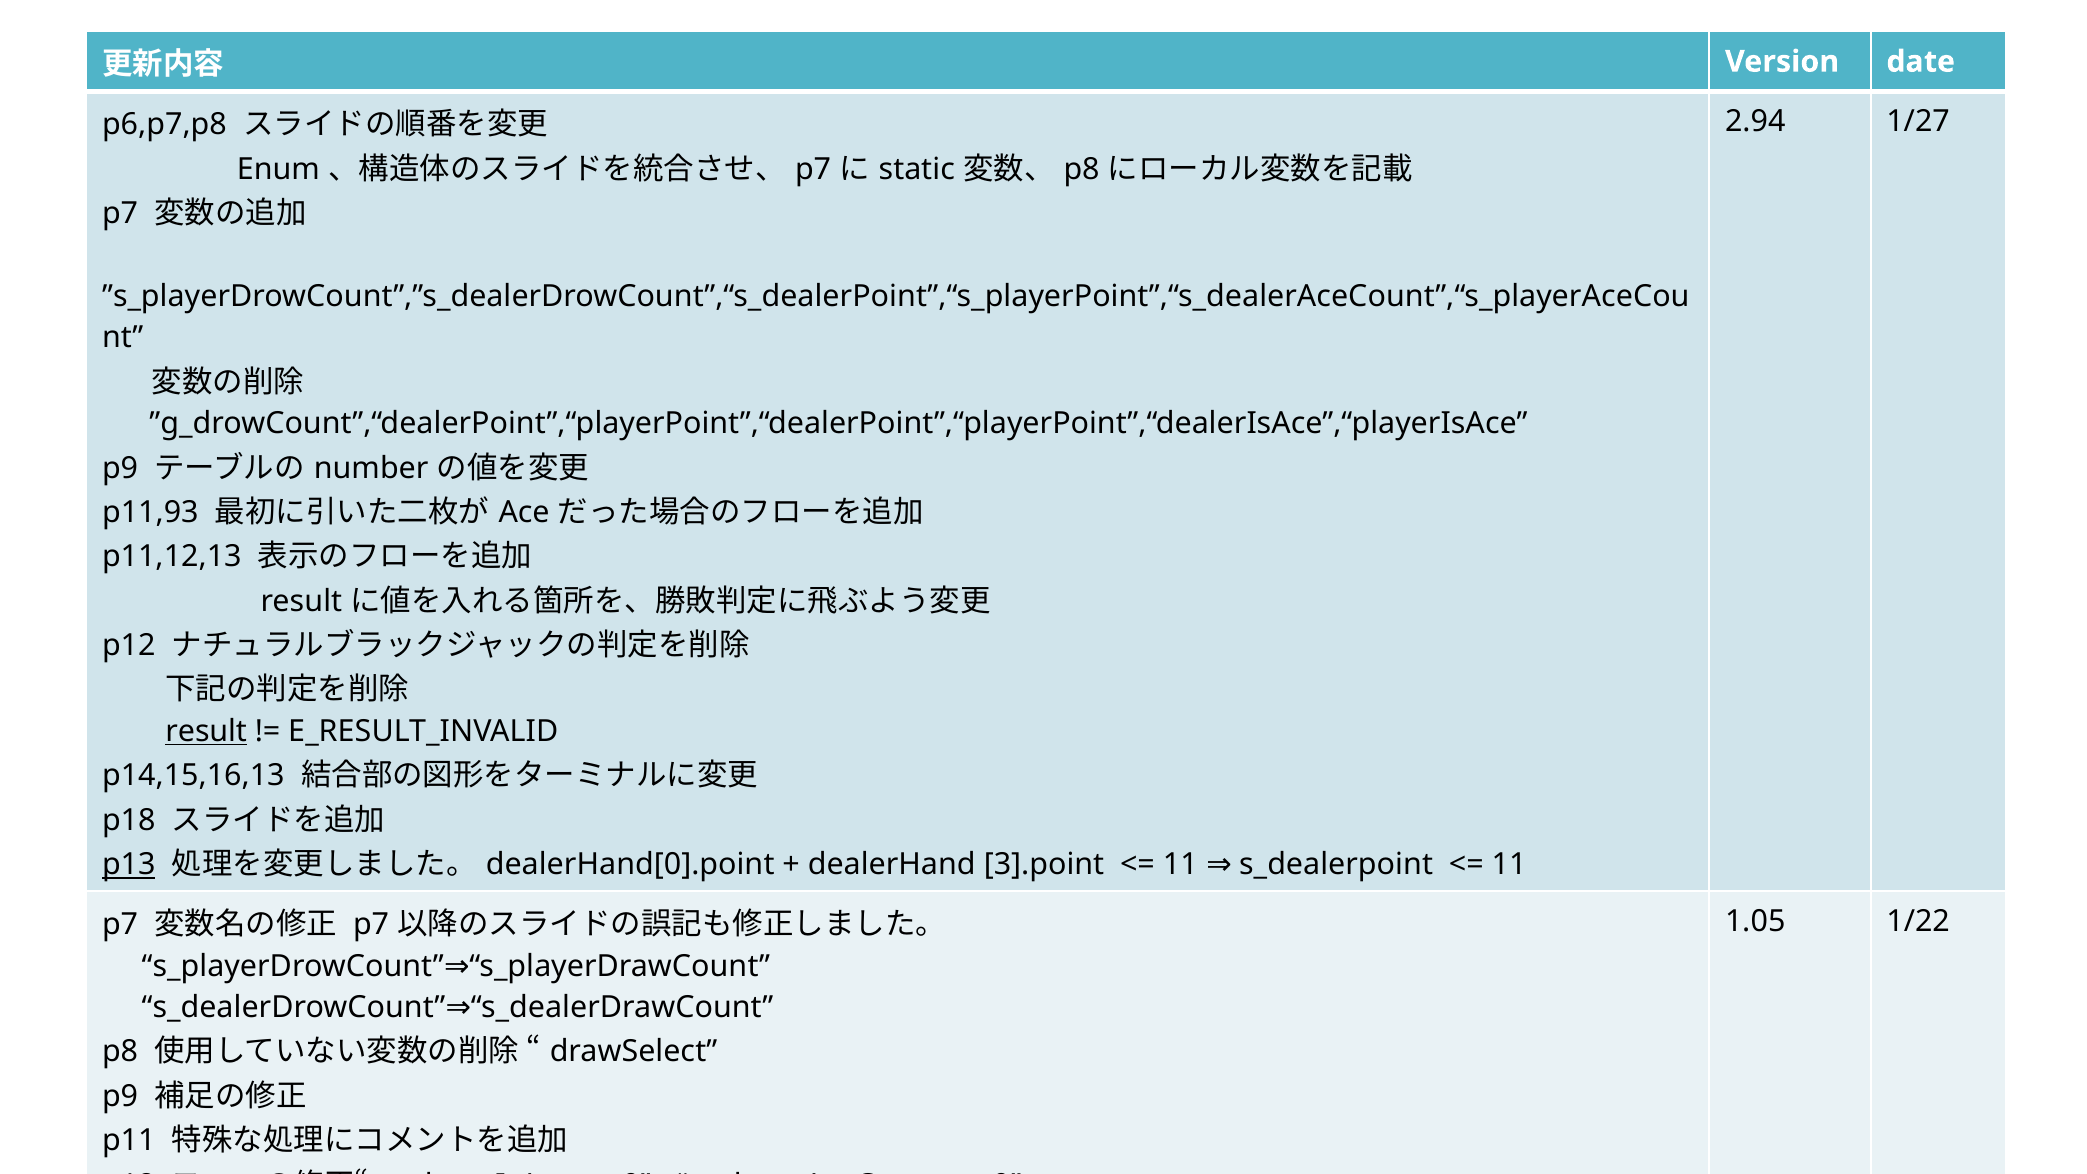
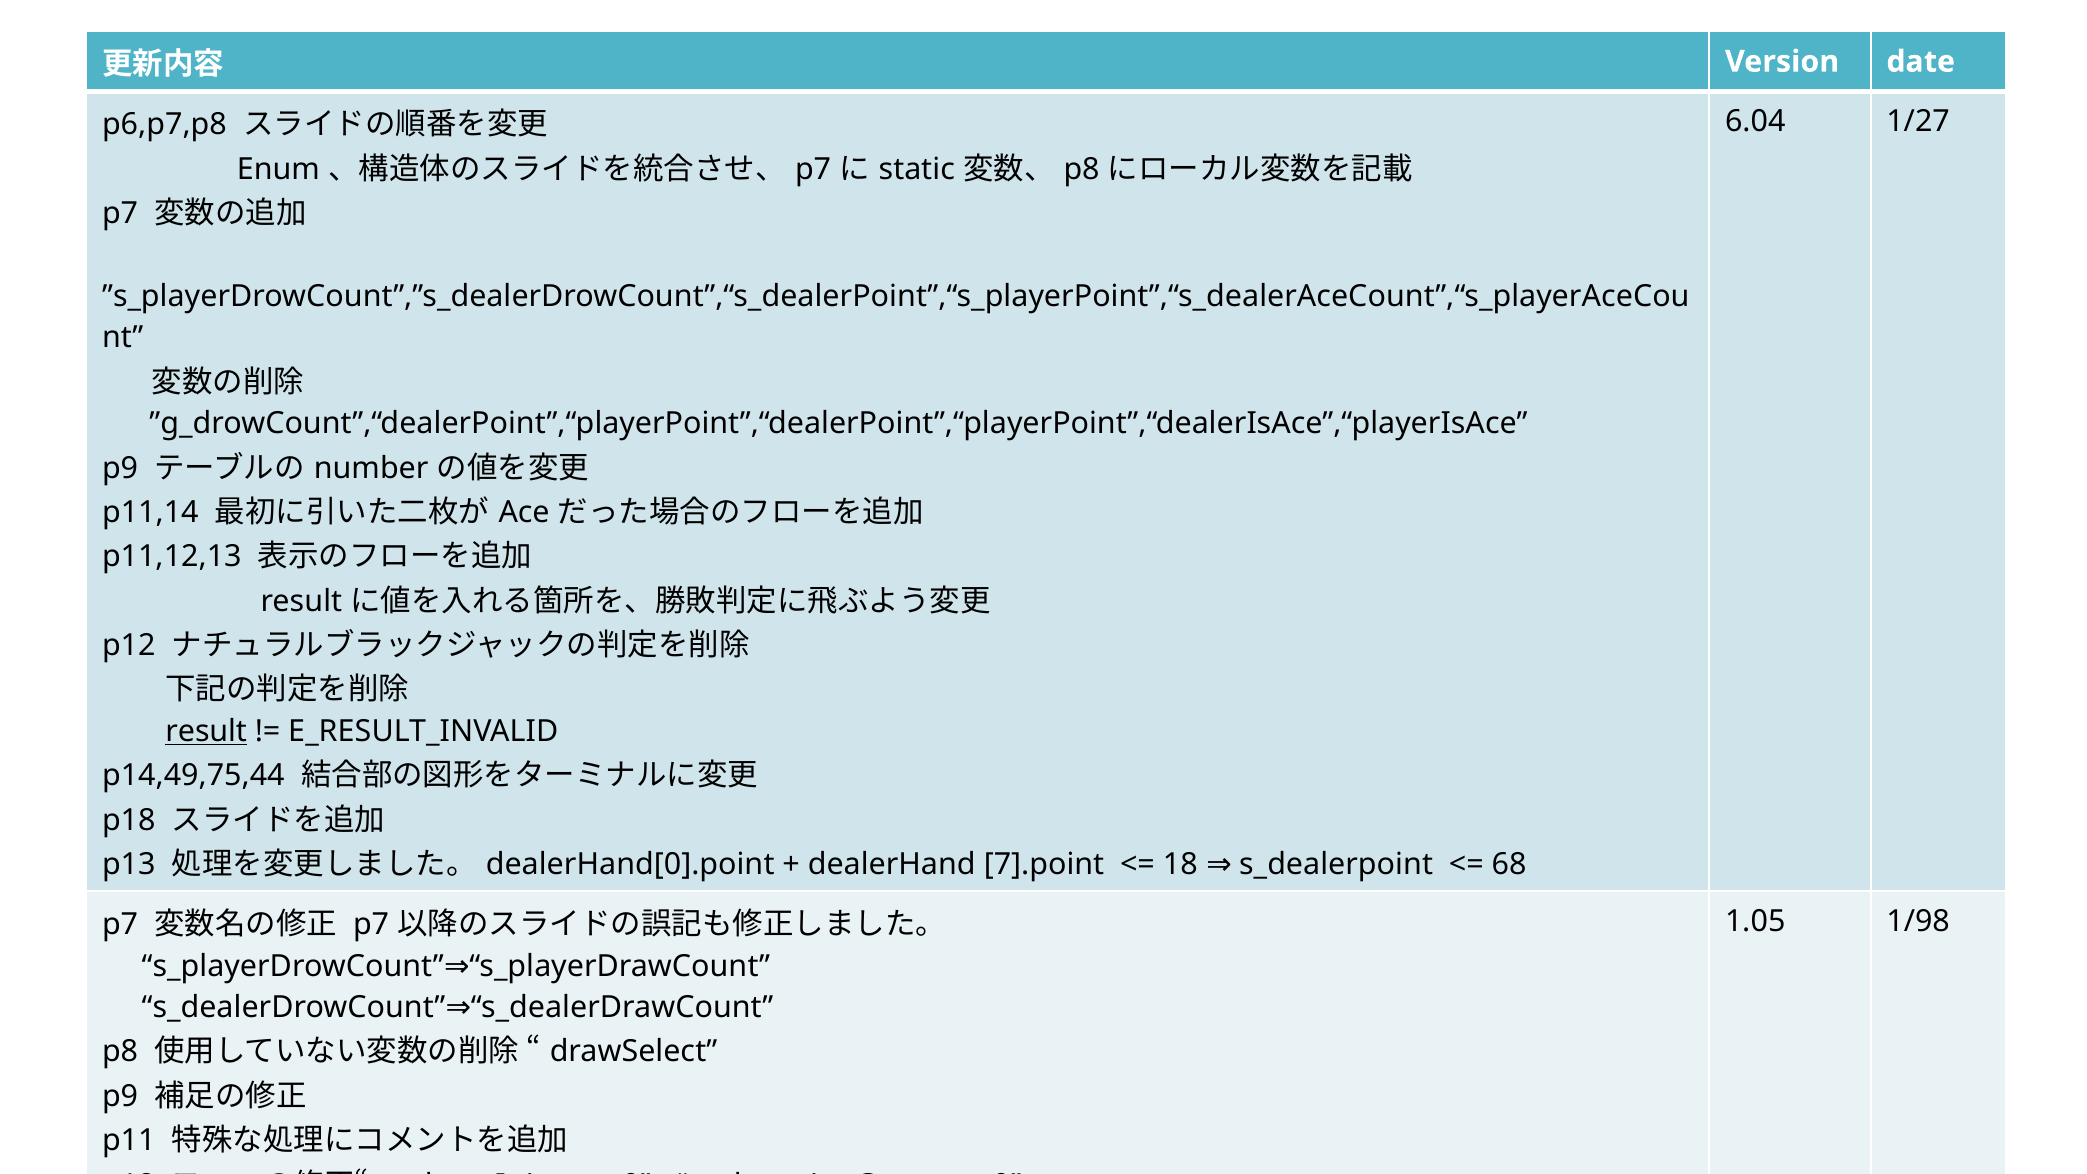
2.94: 2.94 -> 6.04
p11,93: p11,93 -> p11,14
p14,15,16,13: p14,15,16,13 -> p14,49,75,44
p13 at (129, 864) underline: present -> none
3].point: 3].point -> 7].point
11 at (1180, 864): 11 -> 18
11 at (1509, 864): 11 -> 68
1/22: 1/22 -> 1/98
